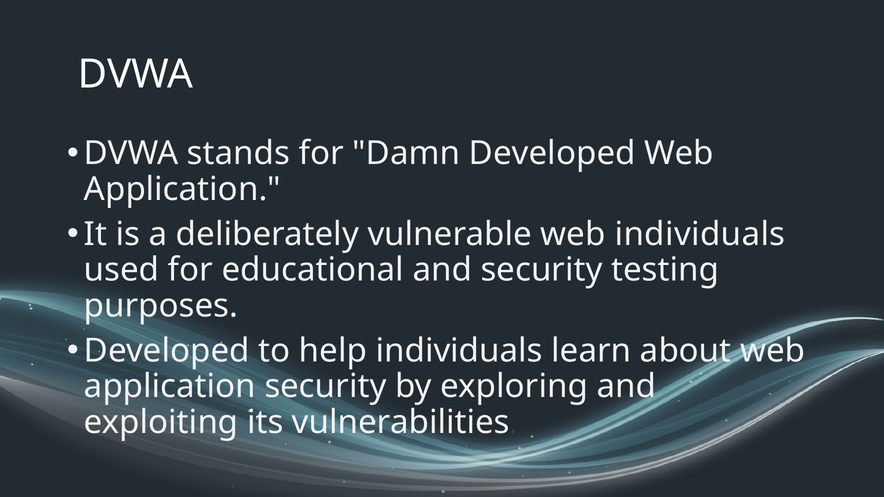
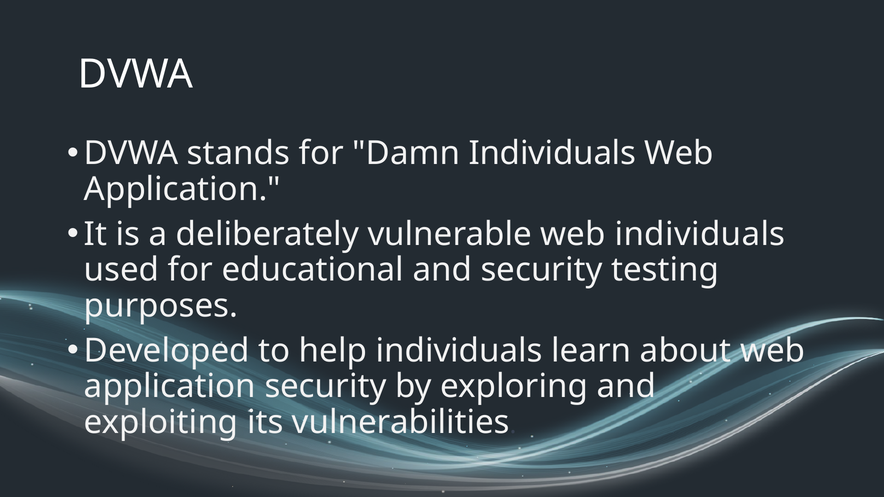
Damn Developed: Developed -> Individuals
